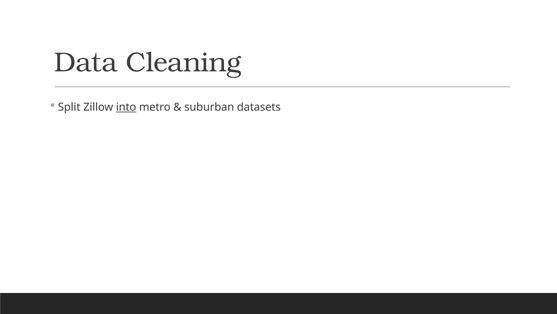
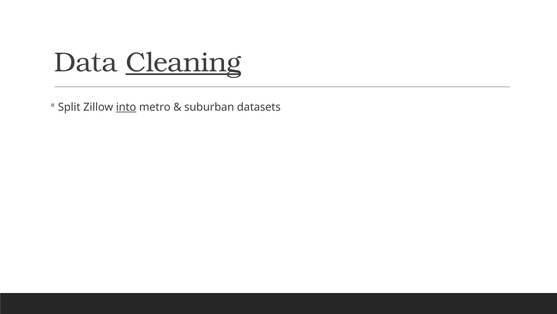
Cleaning underline: none -> present
